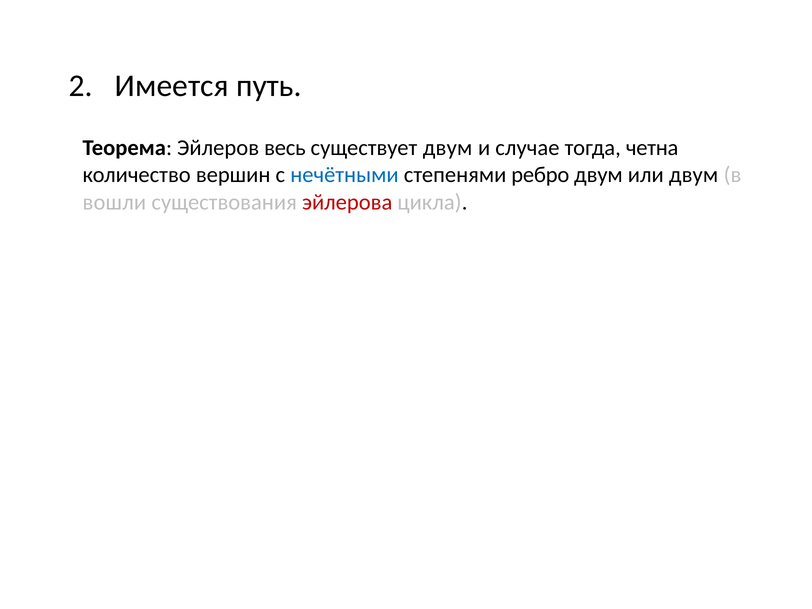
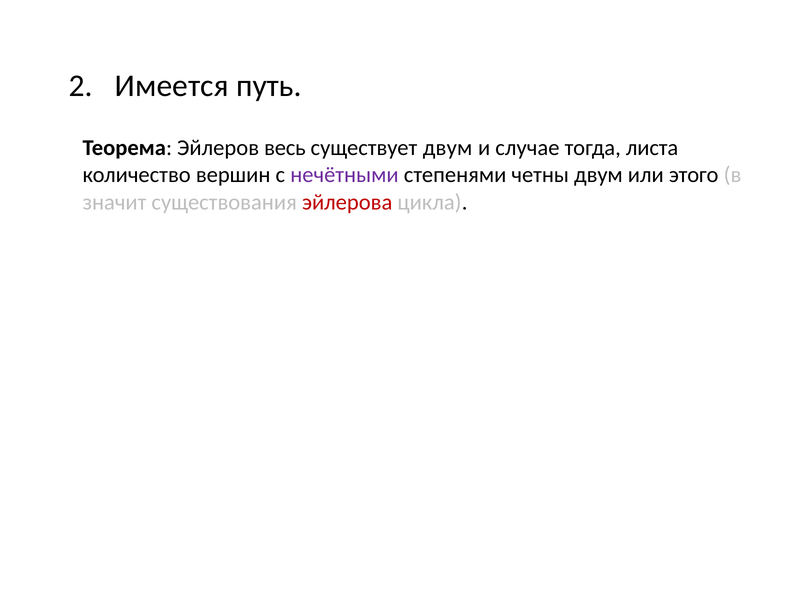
четна: четна -> листа
нечётными colour: blue -> purple
ребро: ребро -> четны
или двум: двум -> этого
вошли: вошли -> значит
